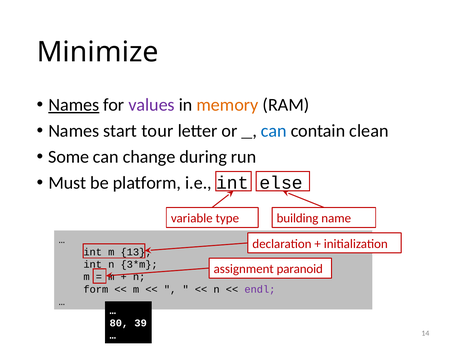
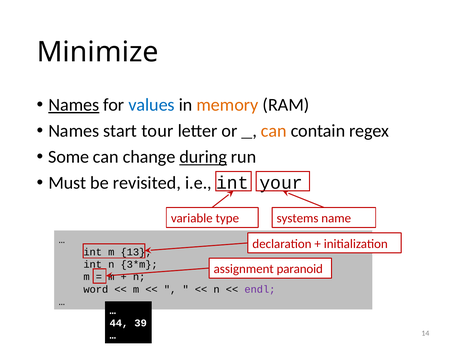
values colour: purple -> blue
can at (274, 131) colour: blue -> orange
clean: clean -> regex
during underline: none -> present
platform: platform -> revisited
else: else -> your
building: building -> systems
form: form -> word
80: 80 -> 44
